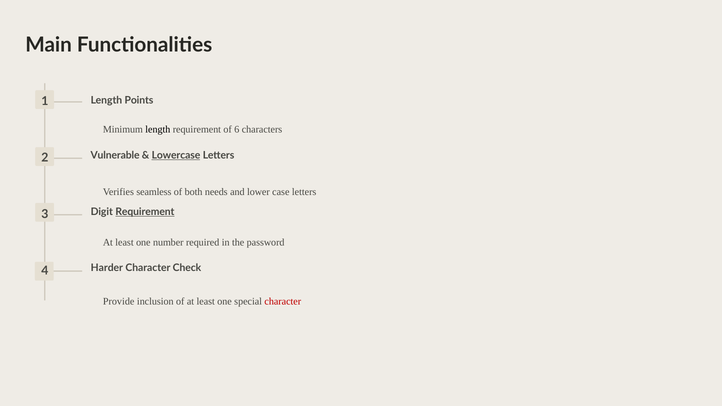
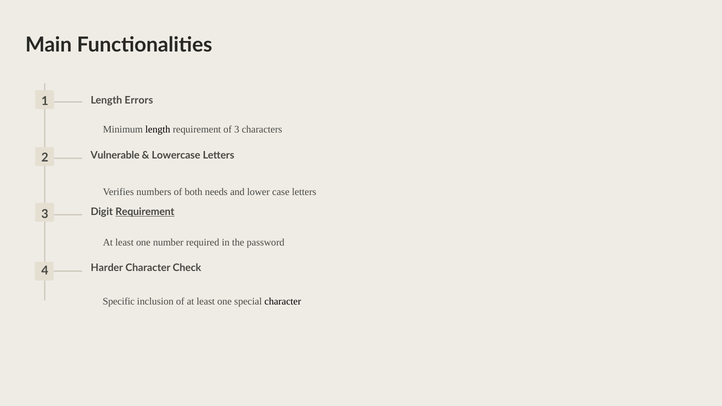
Points: Points -> Errors
of 6: 6 -> 3
Lowercase underline: present -> none
seamless: seamless -> numbers
Provide: Provide -> Specific
character at (283, 302) colour: red -> black
